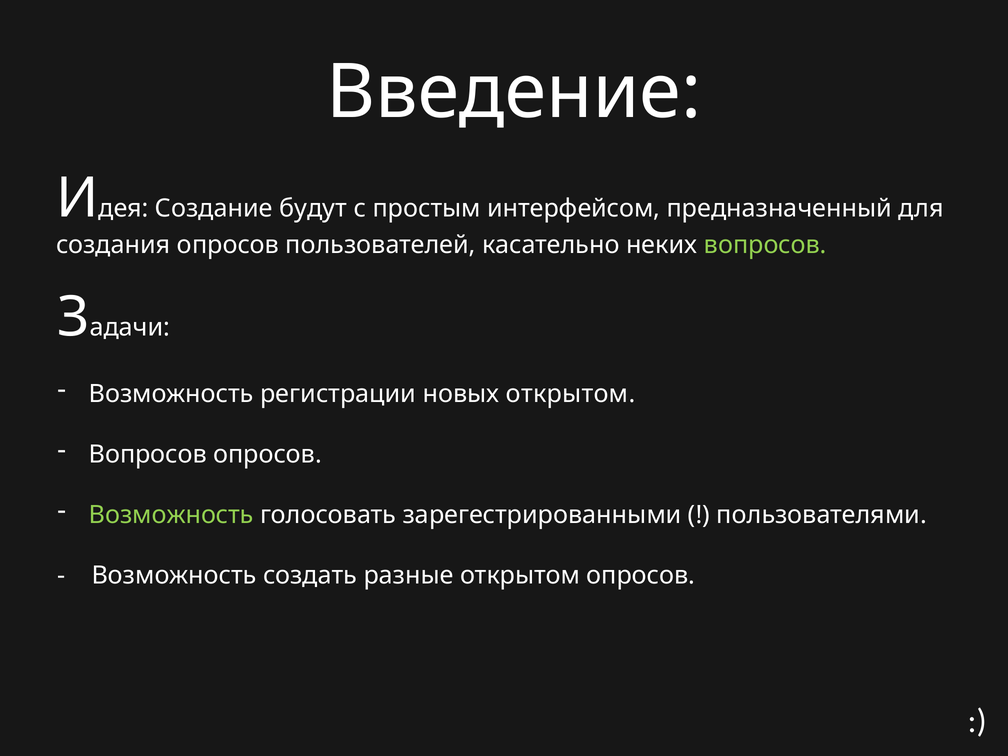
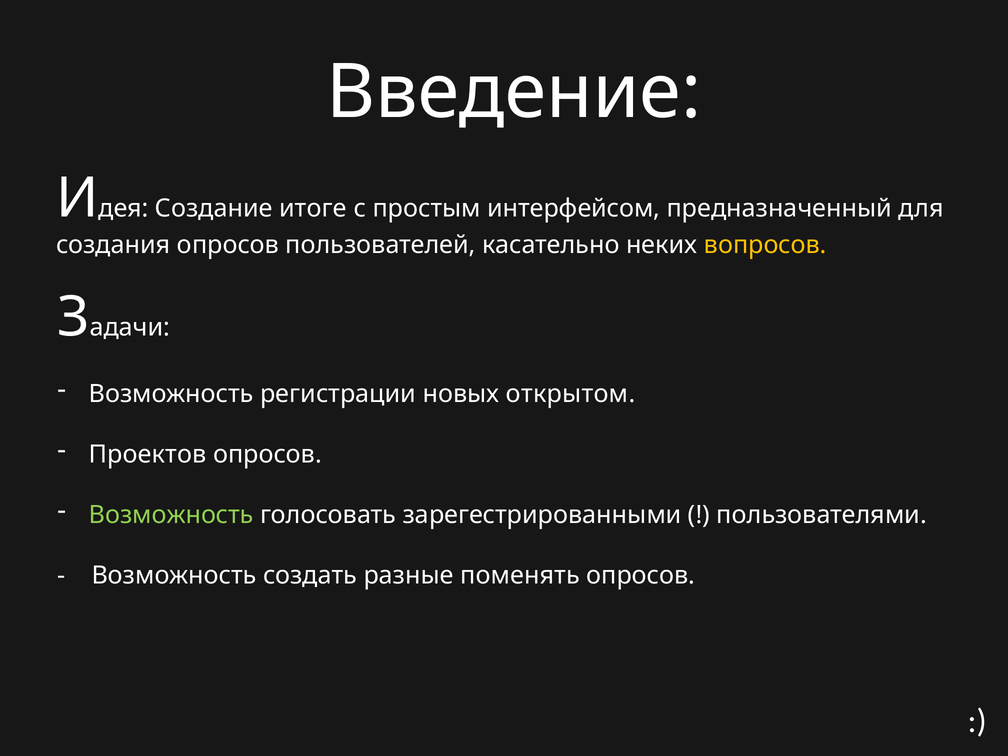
будут: будут -> итоге
вопросов at (765, 245) colour: light green -> yellow
Вопросов at (148, 455): Вопросов -> Проектов
разные открытом: открытом -> поменять
